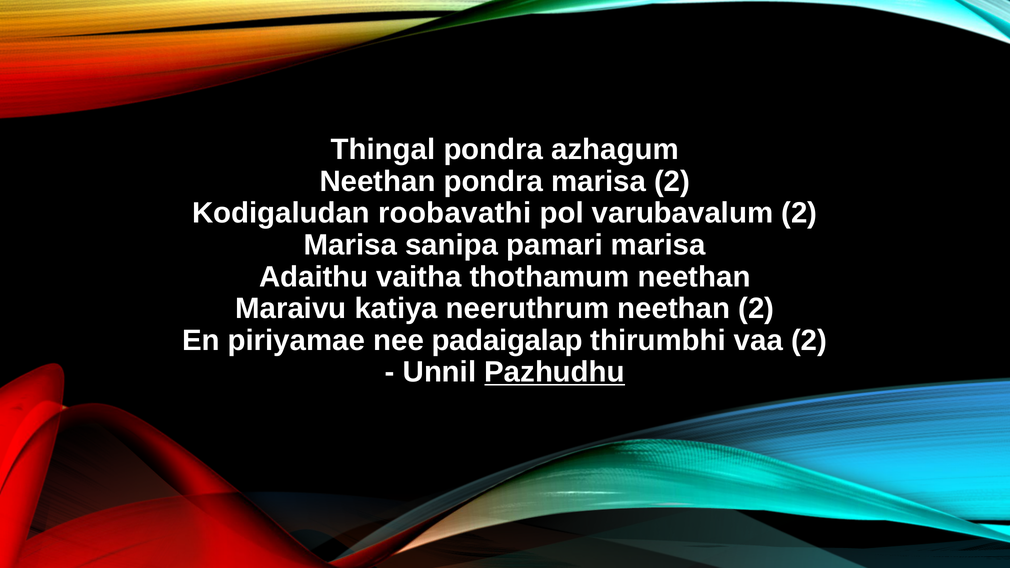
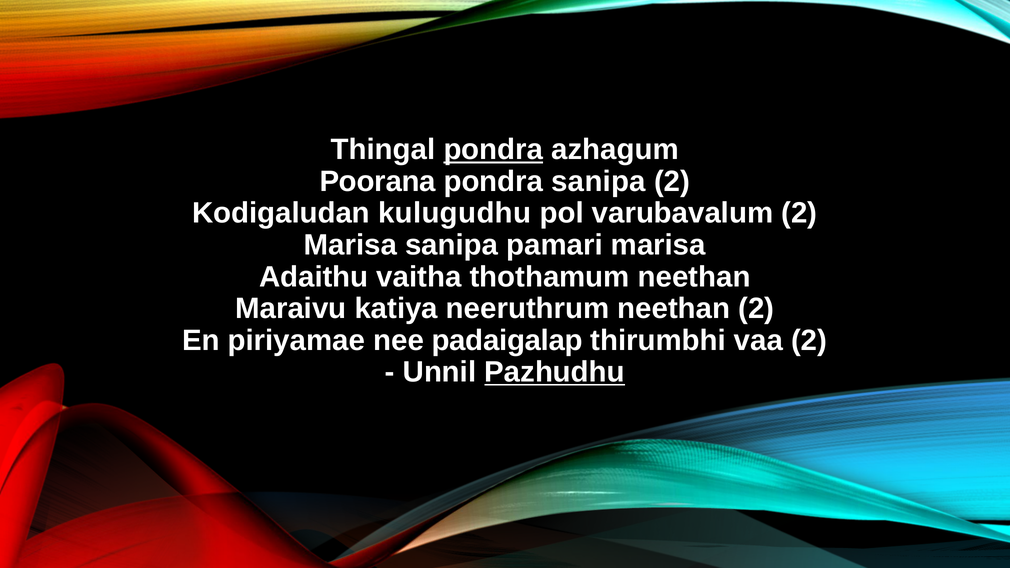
pondra at (493, 150) underline: none -> present
Neethan at (378, 182): Neethan -> Poorana
pondra marisa: marisa -> sanipa
roobavathi: roobavathi -> kulugudhu
